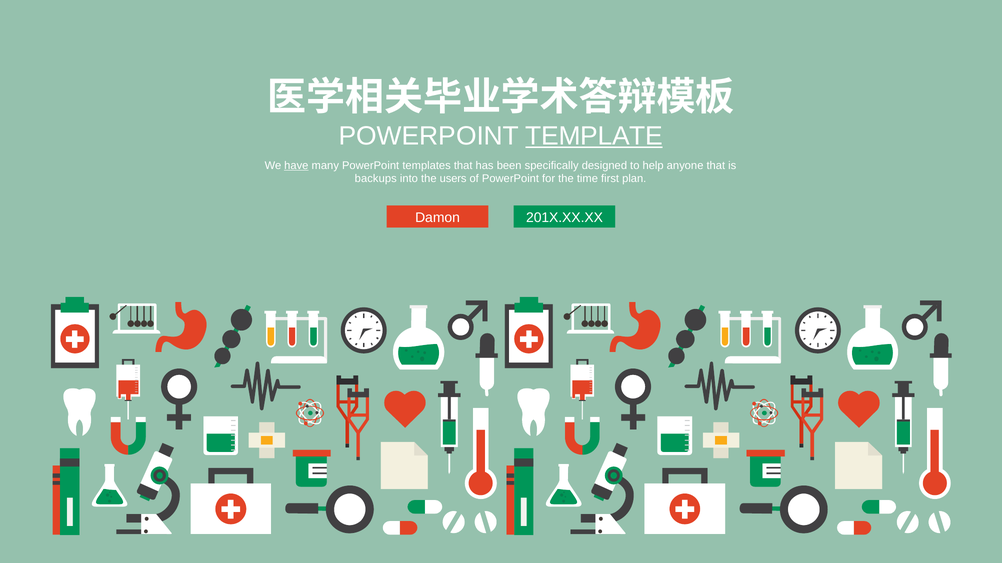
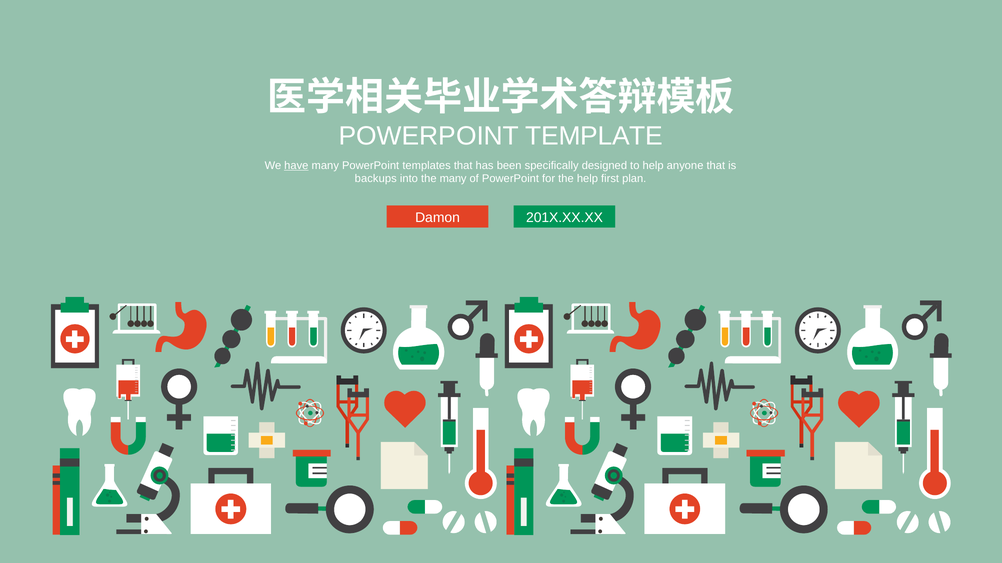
TEMPLATE underline: present -> none
the users: users -> many
the time: time -> help
